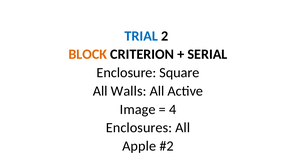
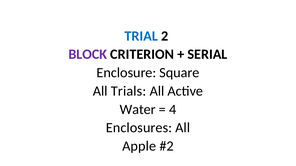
BLOCK colour: orange -> purple
Walls: Walls -> Trials
Image: Image -> Water
